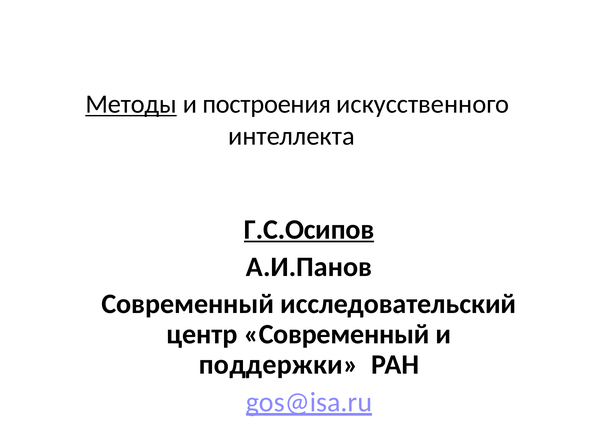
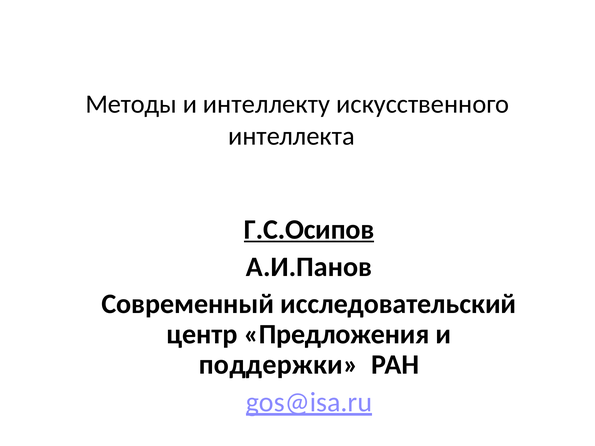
Методы underline: present -> none
построения: построения -> интеллекту
центр Современный: Современный -> Предложения
